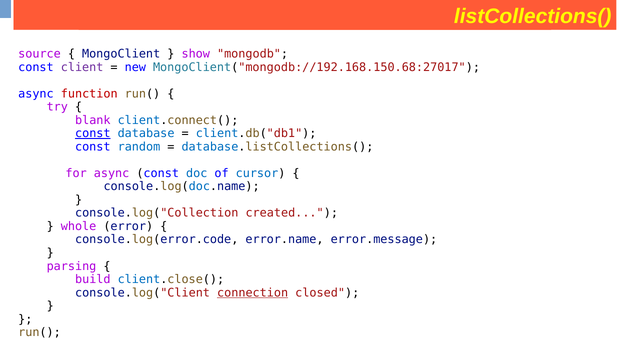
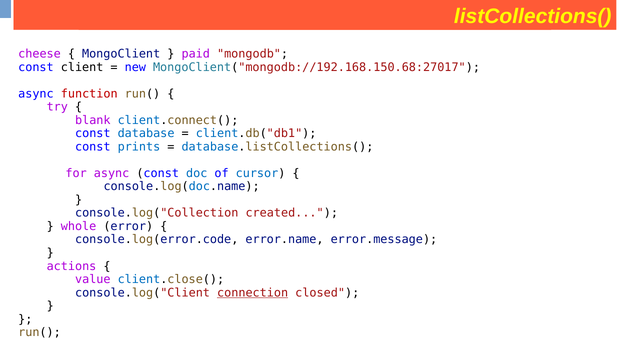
source: source -> cheese
show: show -> paid
client colour: purple -> black
const at (93, 134) underline: present -> none
random: random -> prints
parsing: parsing -> actions
build: build -> value
